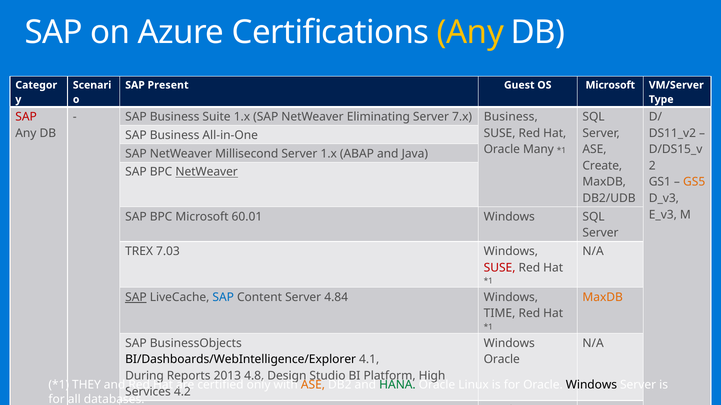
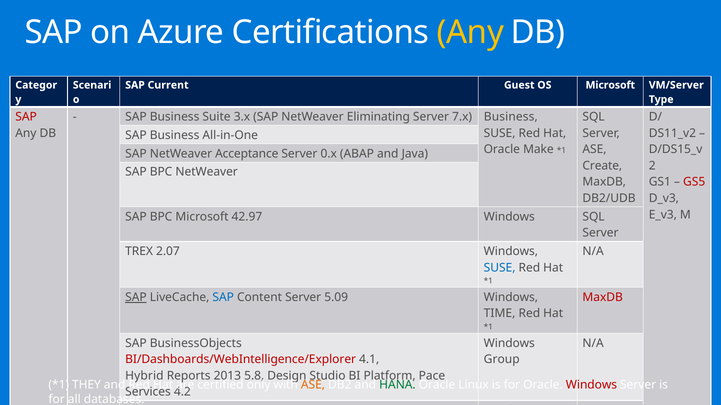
Present: Present -> Current
Suite 1.x: 1.x -> 3.x
Many: Many -> Make
Millisecond: Millisecond -> Acceptance
Server 1.x: 1.x -> 0.x
NetWeaver at (207, 172) underline: present -> none
GS5 colour: orange -> red
60.01: 60.01 -> 42.97
7.03: 7.03 -> 2.07
SUSE at (500, 268) colour: red -> blue
4.84: 4.84 -> 5.09
MaxDB at (603, 298) colour: orange -> red
BI/Dashboards/WebIntelligence/Explorer colour: black -> red
Oracle at (502, 360): Oracle -> Group
During: During -> Hybrid
4.8: 4.8 -> 5.8
High: High -> Pace
Windows at (591, 385) colour: black -> red
